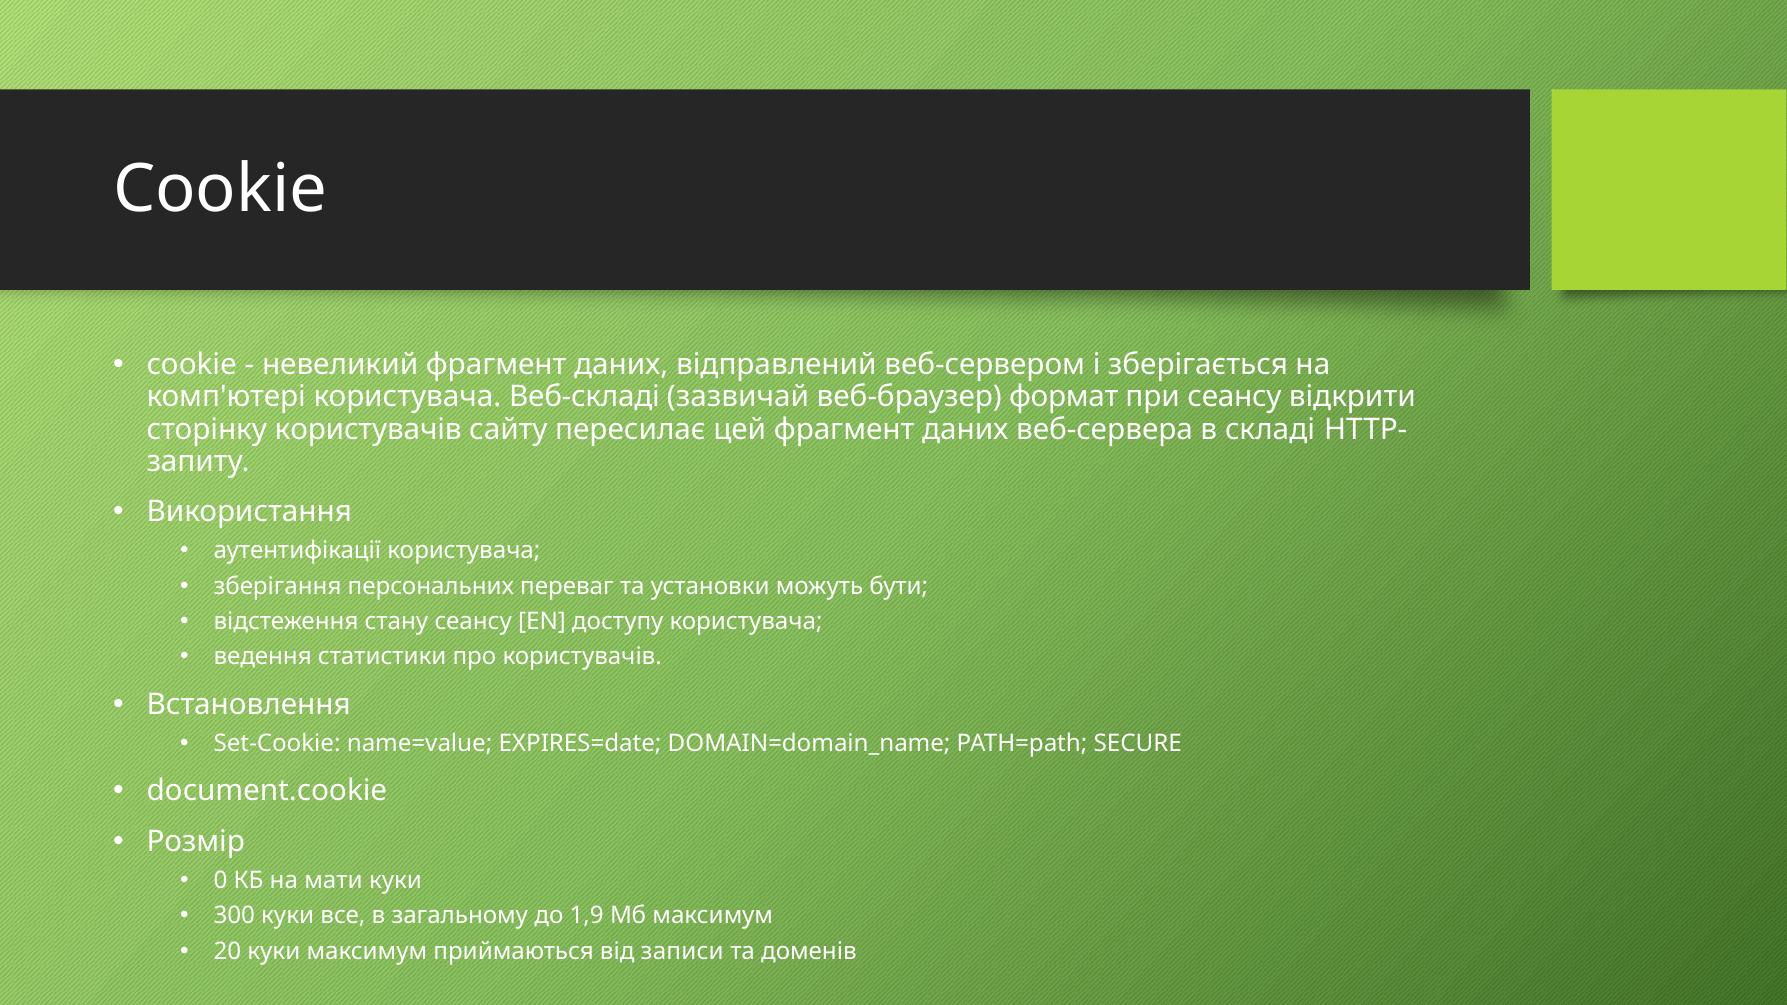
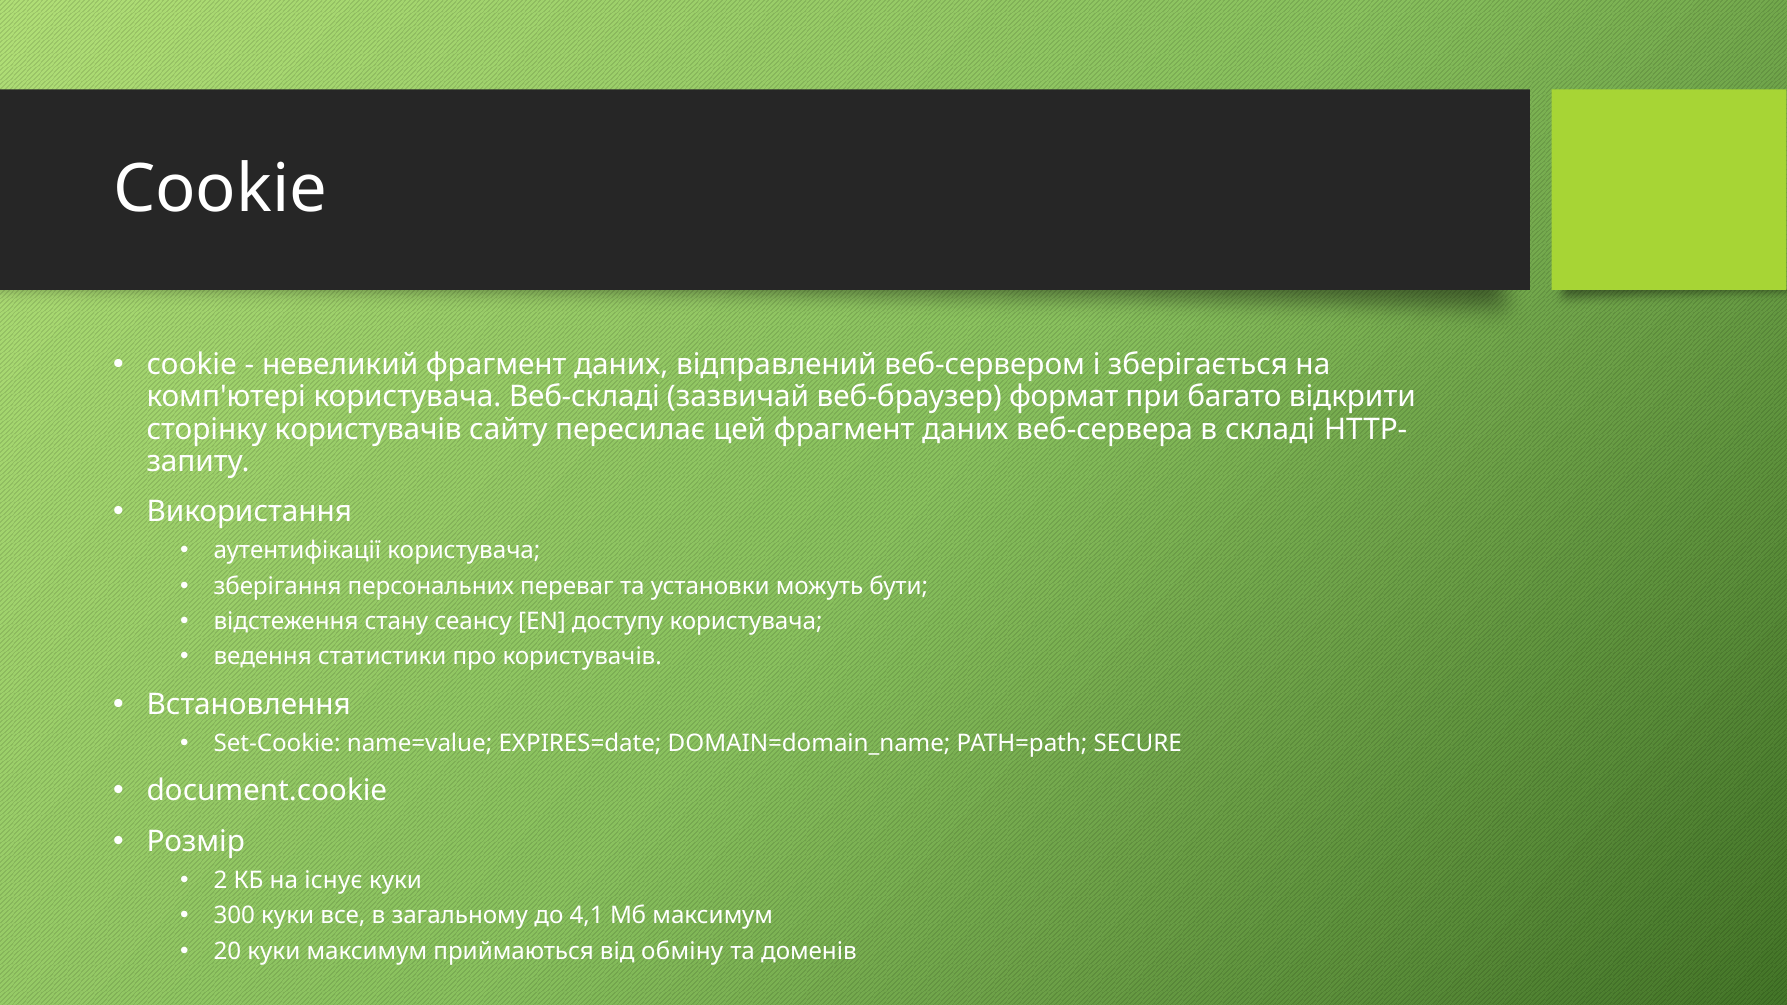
при сеансу: сеансу -> багато
0: 0 -> 2
мати: мати -> існує
1,9: 1,9 -> 4,1
записи: записи -> обміну
